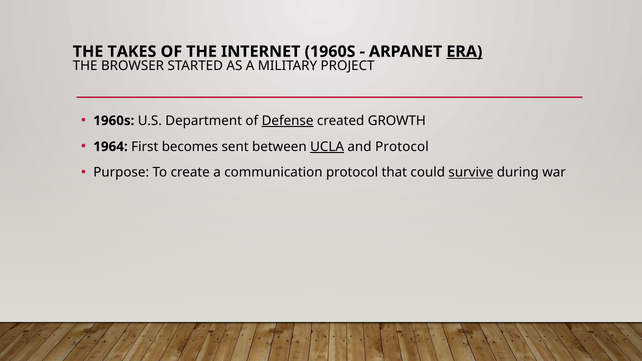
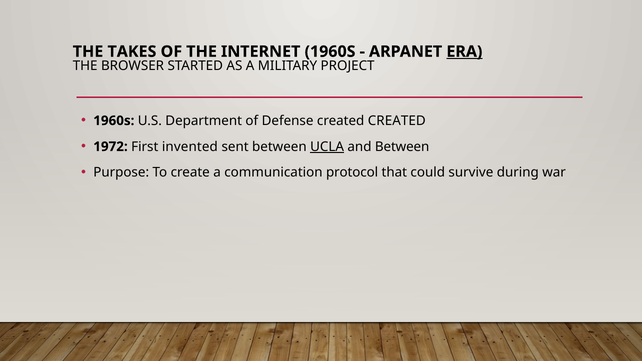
Defense underline: present -> none
created GROWTH: GROWTH -> CREATED
1964: 1964 -> 1972
becomes: becomes -> invented
and Protocol: Protocol -> Between
survive underline: present -> none
